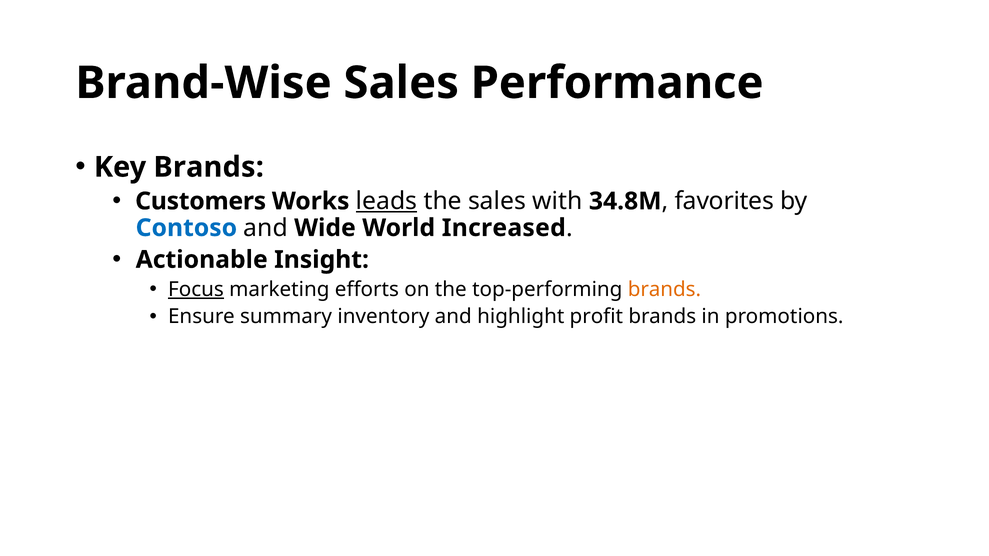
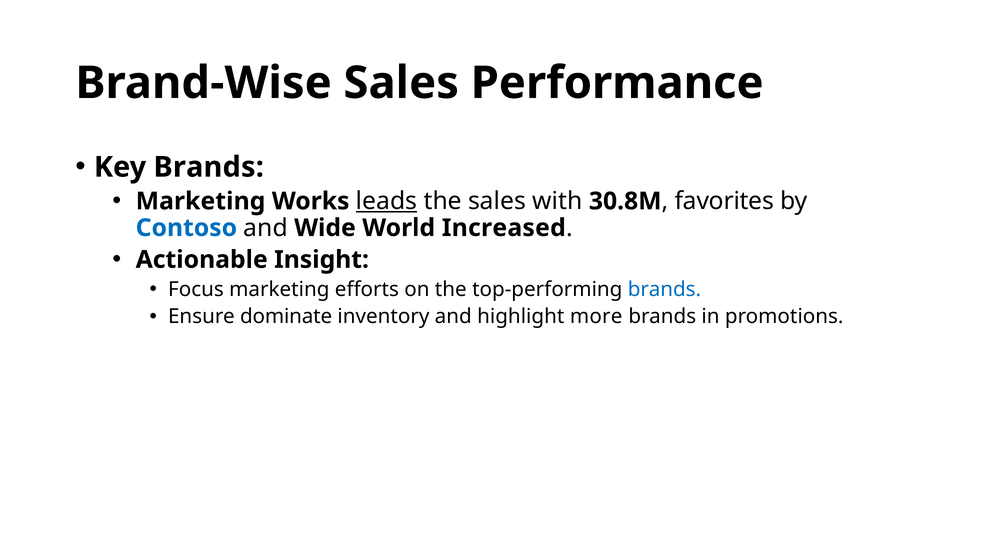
Customers at (201, 201): Customers -> Marketing
34.8M: 34.8M -> 30.8M
Focus underline: present -> none
brands at (664, 289) colour: orange -> blue
summary: summary -> dominate
profit: profit -> more
